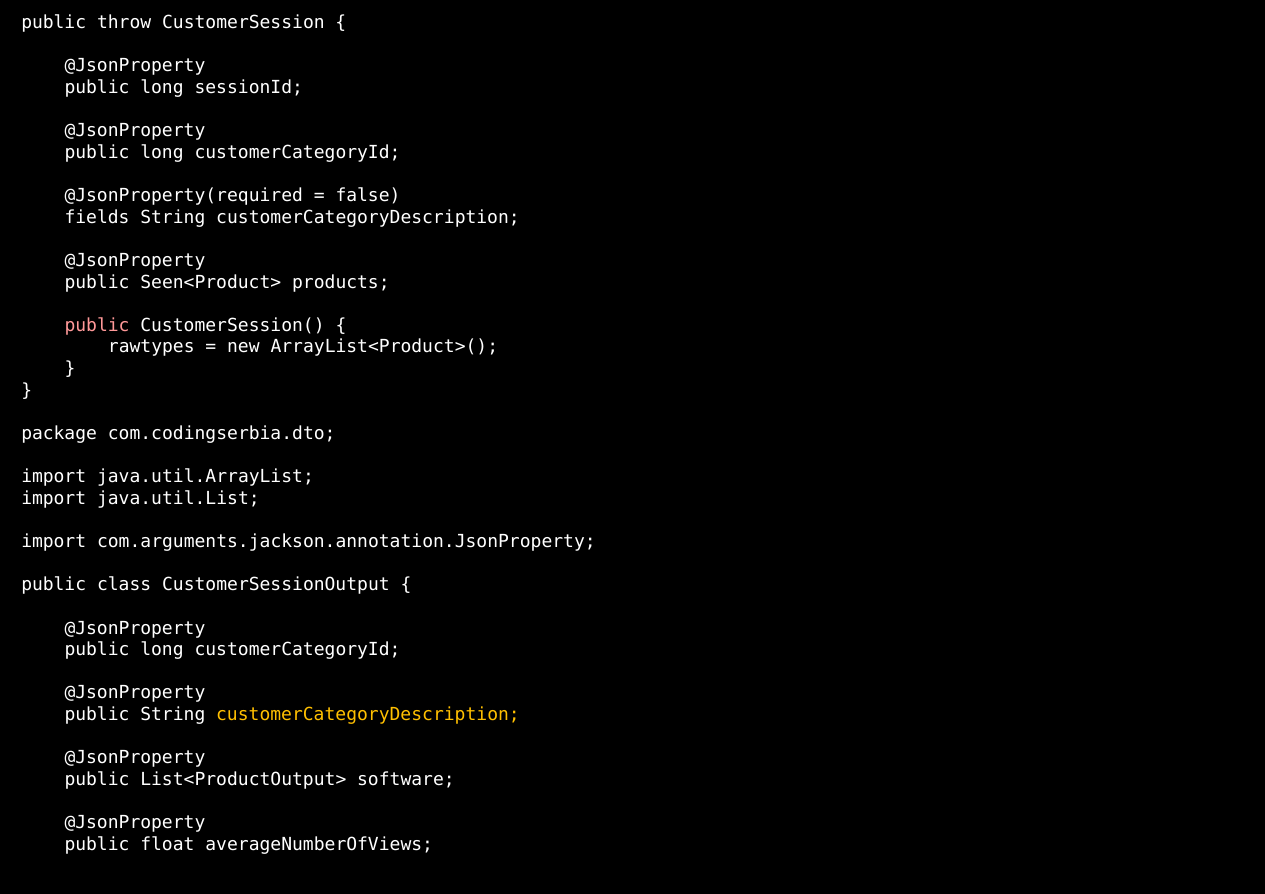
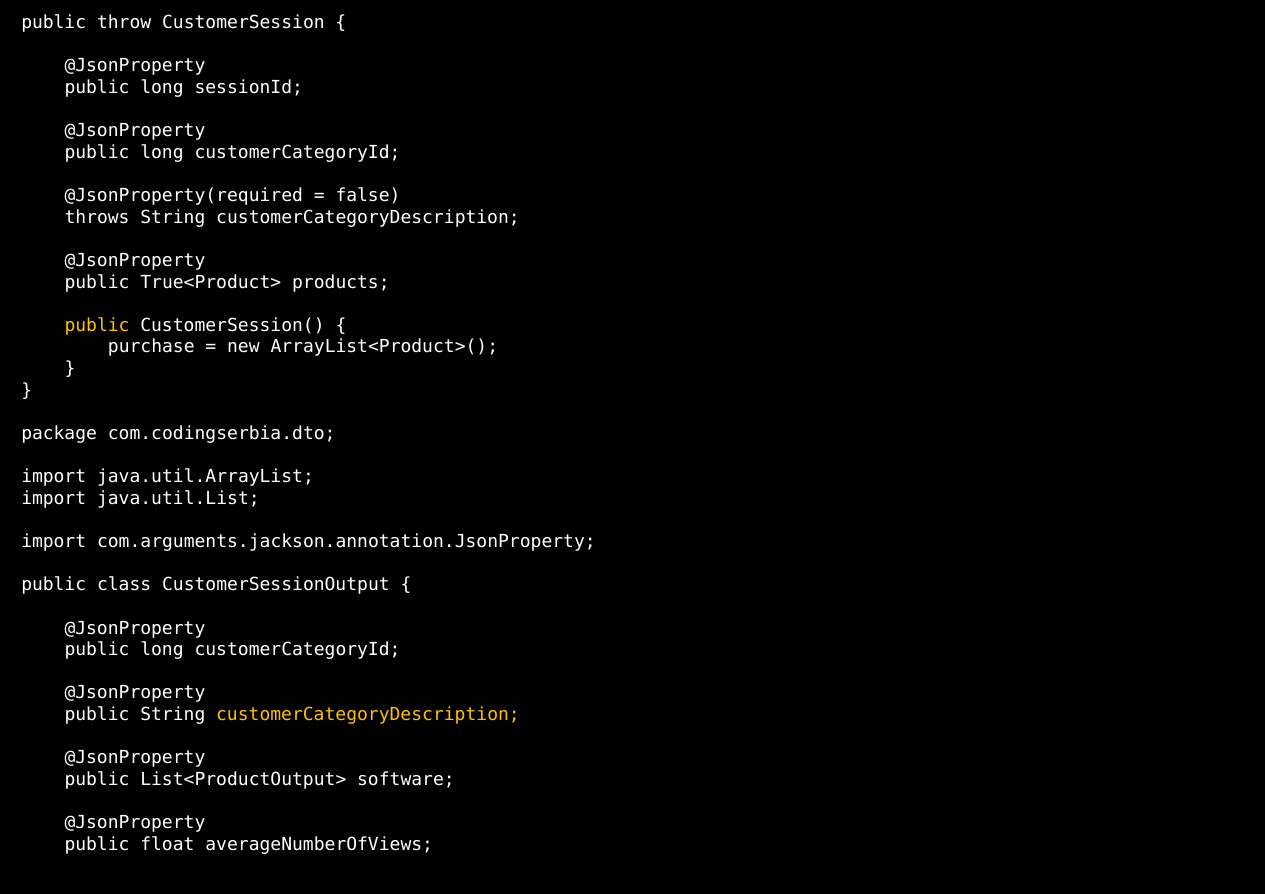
fields: fields -> throws
Seen<Product>: Seen<Product> -> True<Product>
public at (97, 326) colour: pink -> yellow
rawtypes: rawtypes -> purchase
